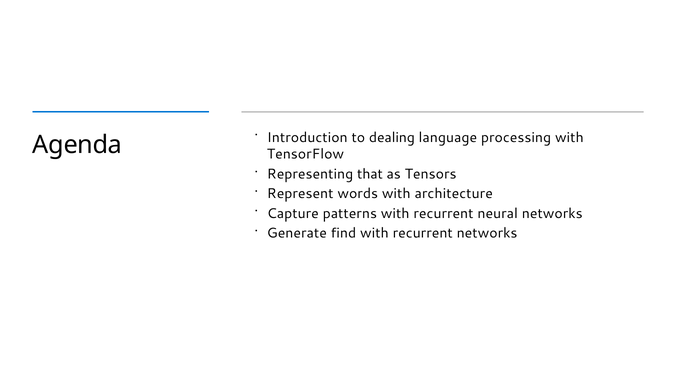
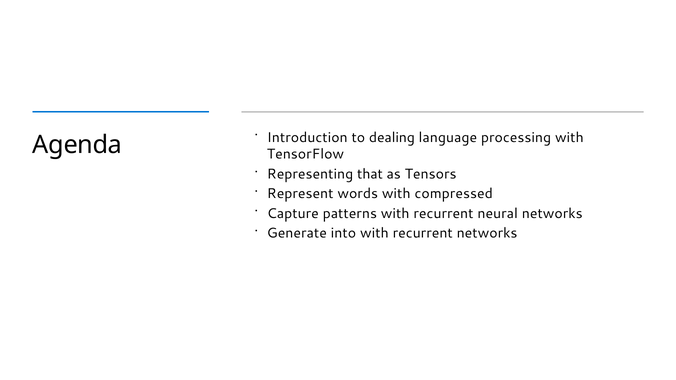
architecture: architecture -> compressed
find: find -> into
